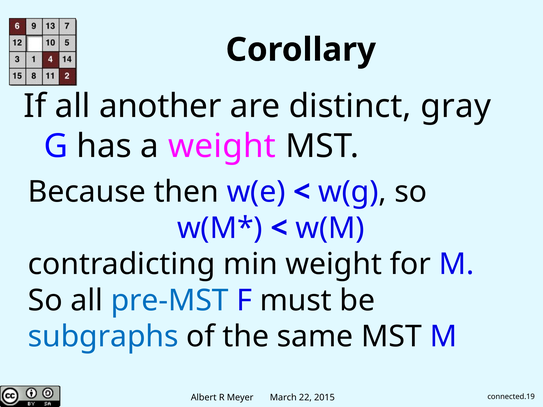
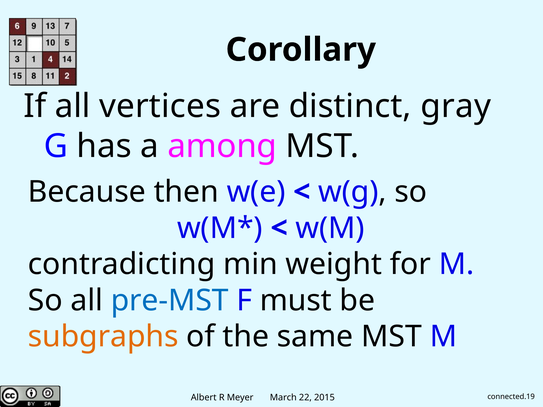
another: another -> vertices
a weight: weight -> among
subgraphs colour: blue -> orange
